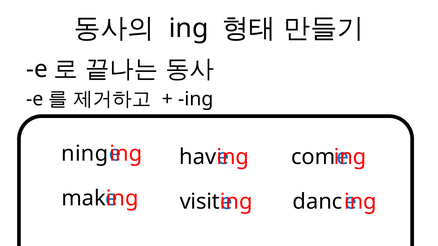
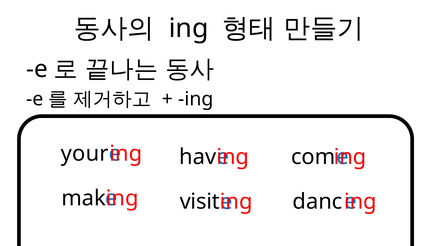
ning: ning -> your
